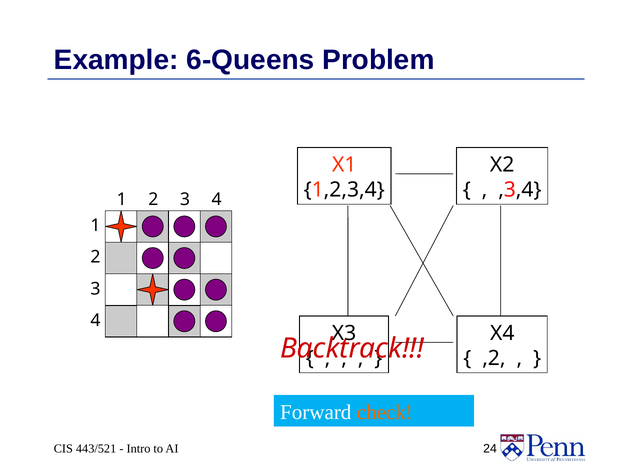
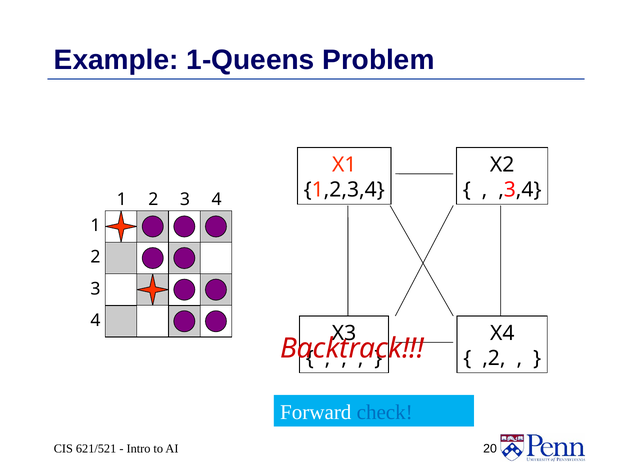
6-Queens: 6-Queens -> 1-Queens
check colour: orange -> blue
443/521: 443/521 -> 621/521
24: 24 -> 20
